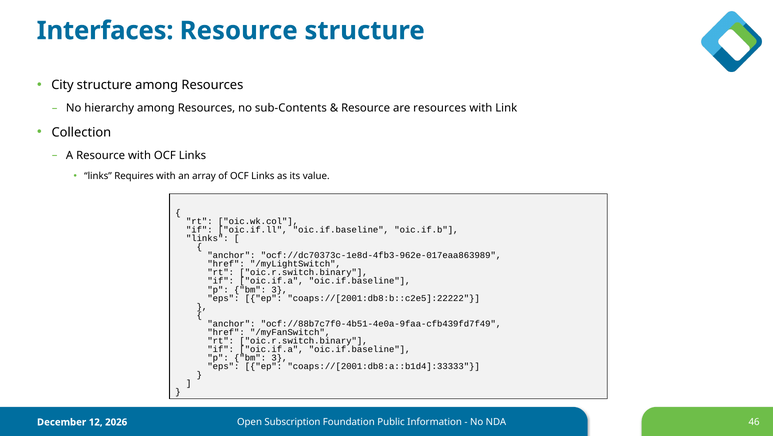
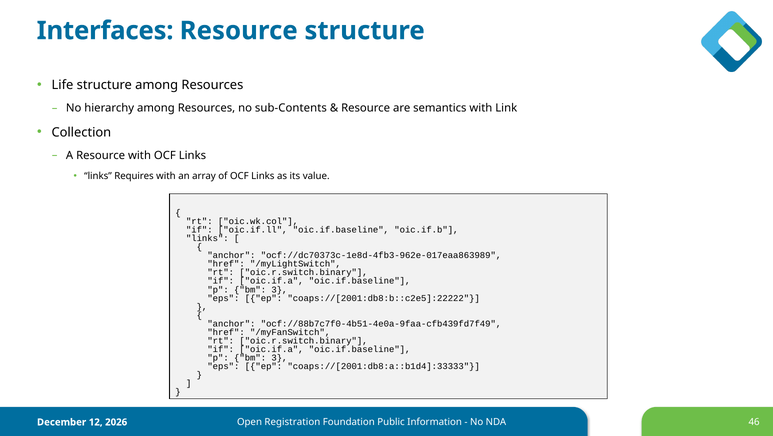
City: City -> Life
are resources: resources -> semantics
Subscription: Subscription -> Registration
